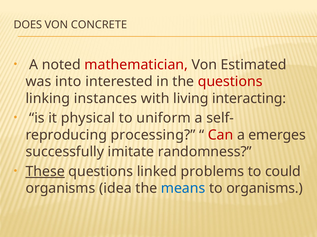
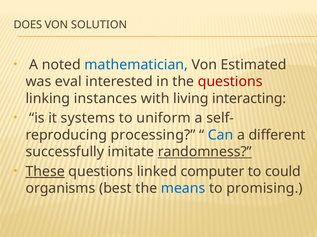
CONCRETE: CONCRETE -> SOLUTION
mathematician colour: red -> blue
into: into -> eval
physical: physical -> systems
Can colour: red -> blue
emerges: emerges -> different
randomness underline: none -> present
problems: problems -> computer
idea: idea -> best
to organisms: organisms -> promising
